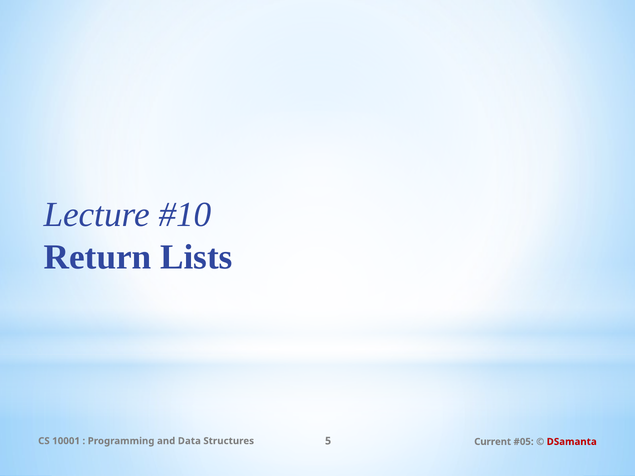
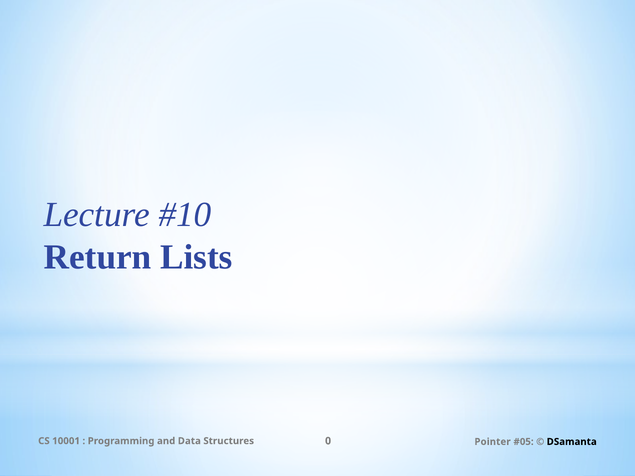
5: 5 -> 0
Current: Current -> Pointer
DSamanta colour: red -> black
